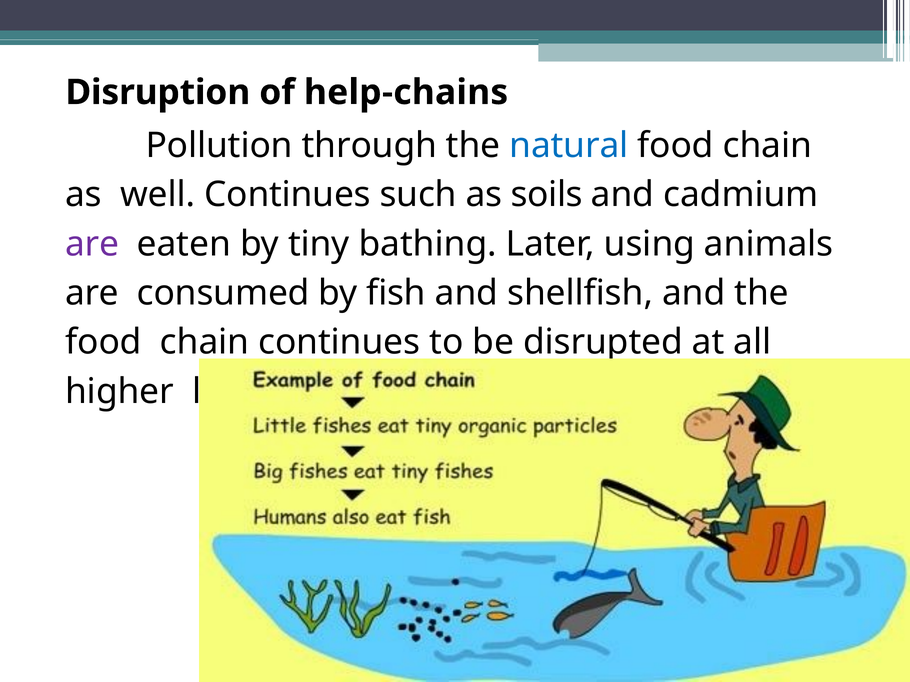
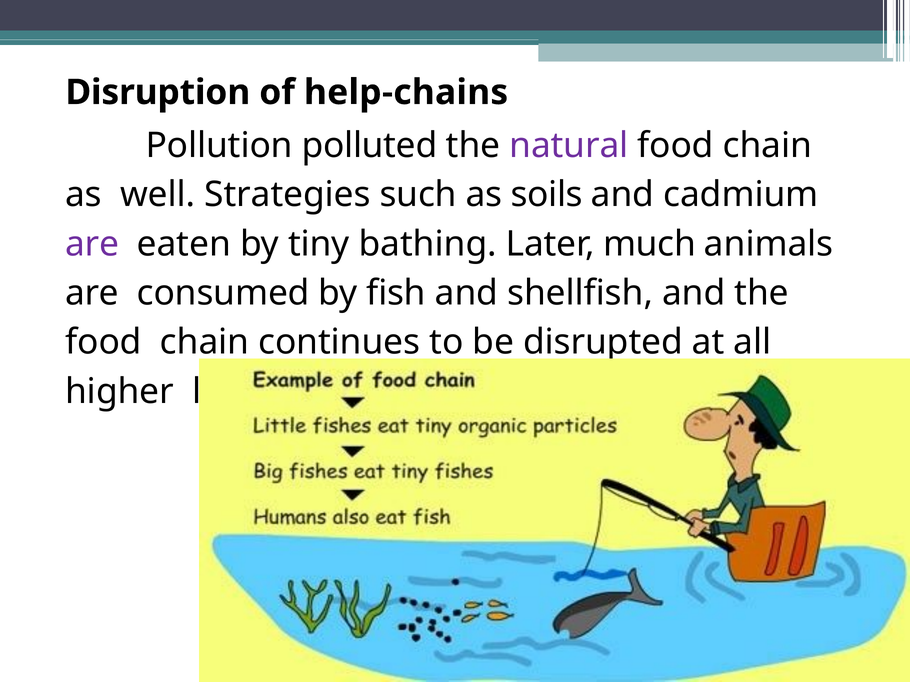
through: through -> polluted
natural colour: blue -> purple
well Continues: Continues -> Strategies
using: using -> much
